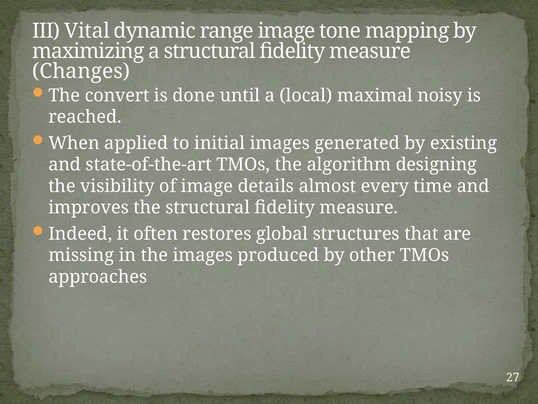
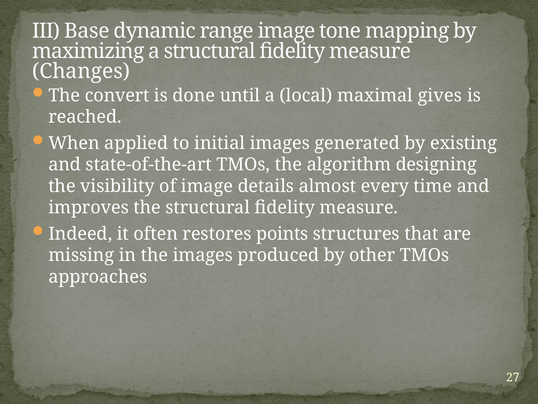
Vital: Vital -> Base
noisy: noisy -> gives
global: global -> points
